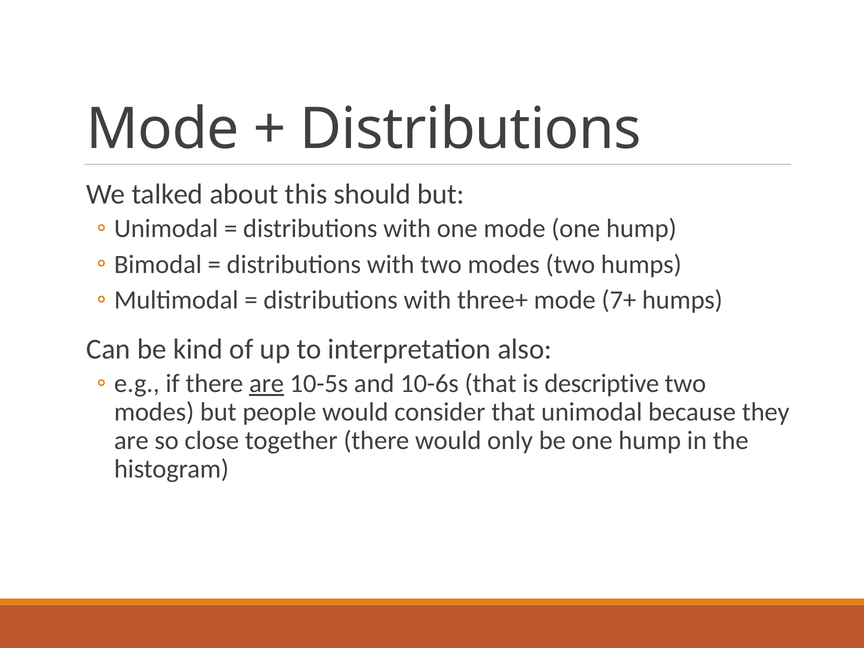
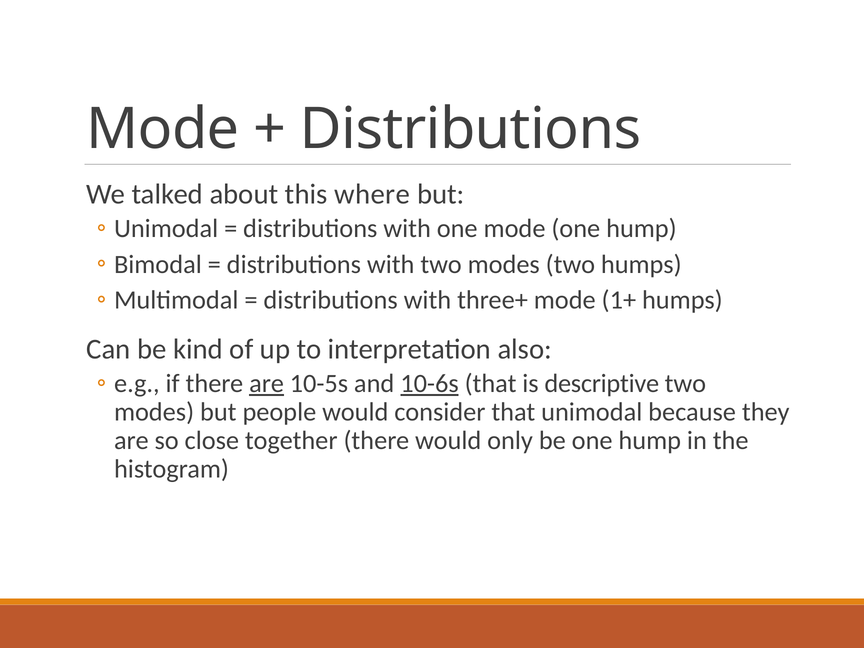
should: should -> where
7+: 7+ -> 1+
10-6s underline: none -> present
